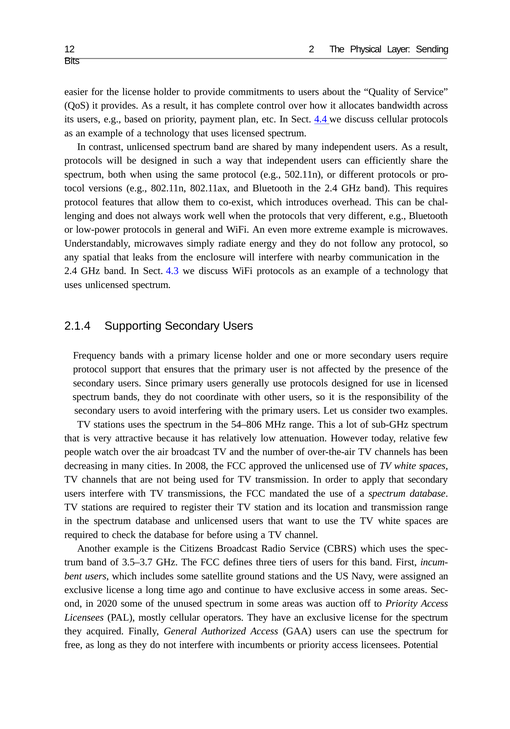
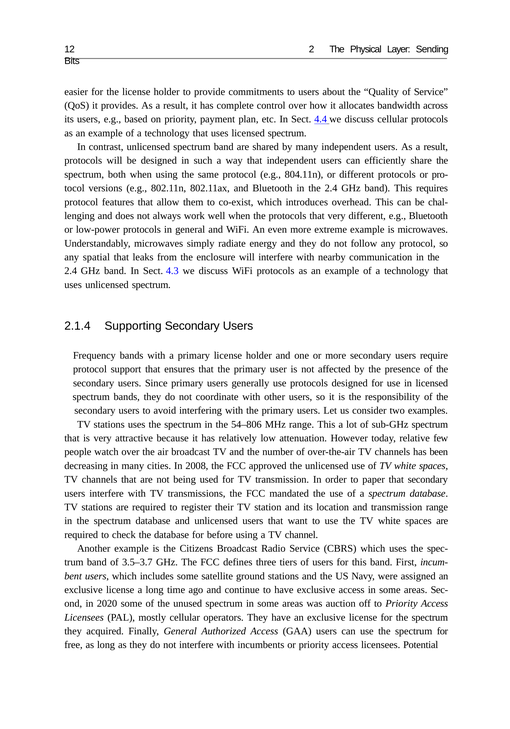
502.11n: 502.11n -> 804.11n
apply: apply -> paper
